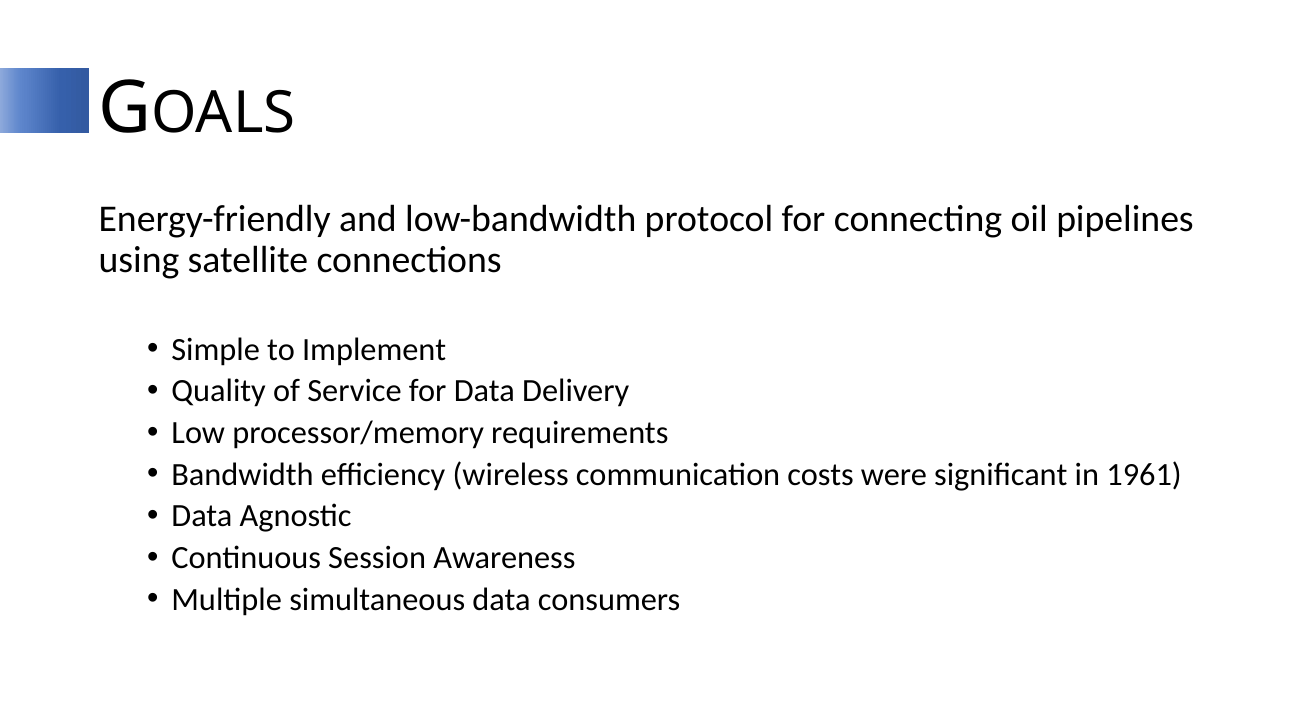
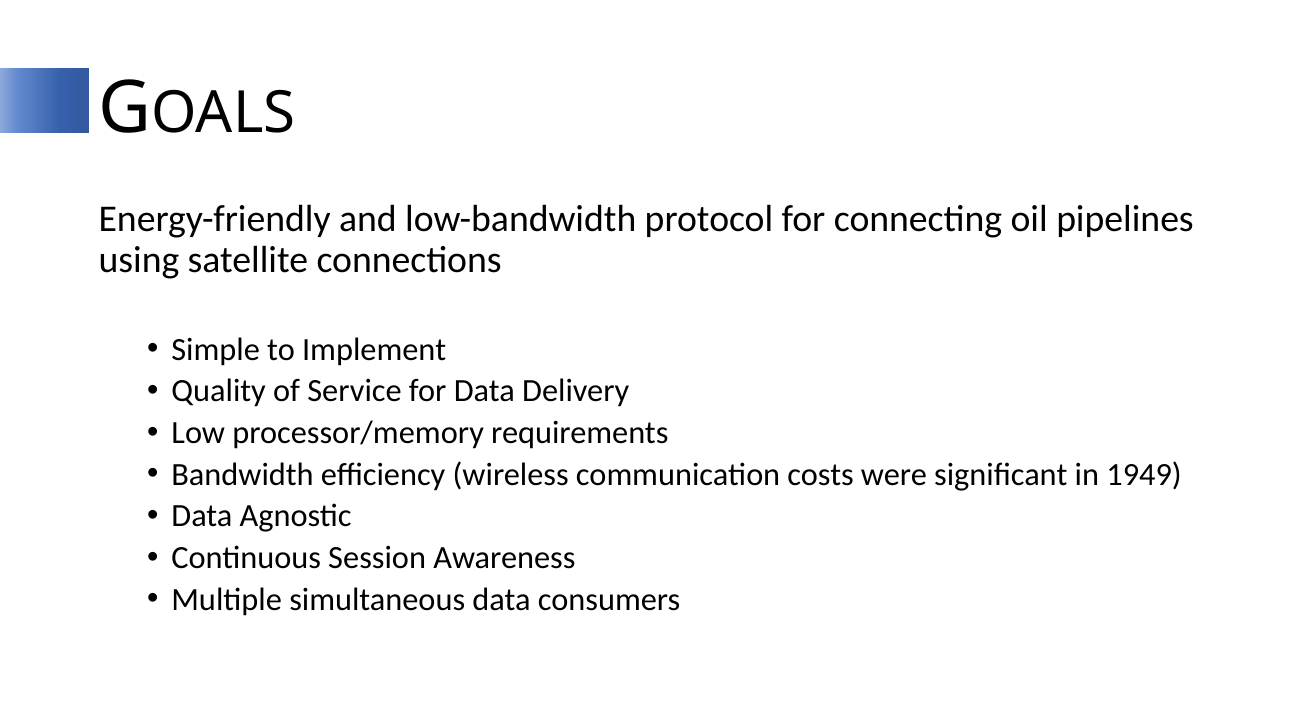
1961: 1961 -> 1949
